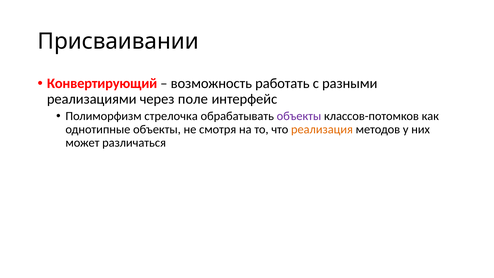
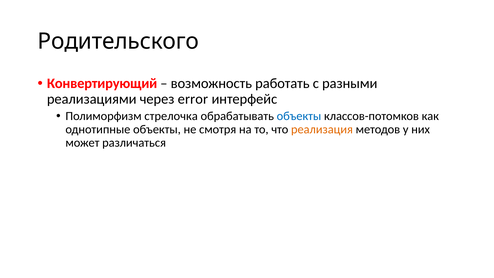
Присваивании: Присваивании -> Родительского
поле: поле -> error
объекты at (299, 116) colour: purple -> blue
